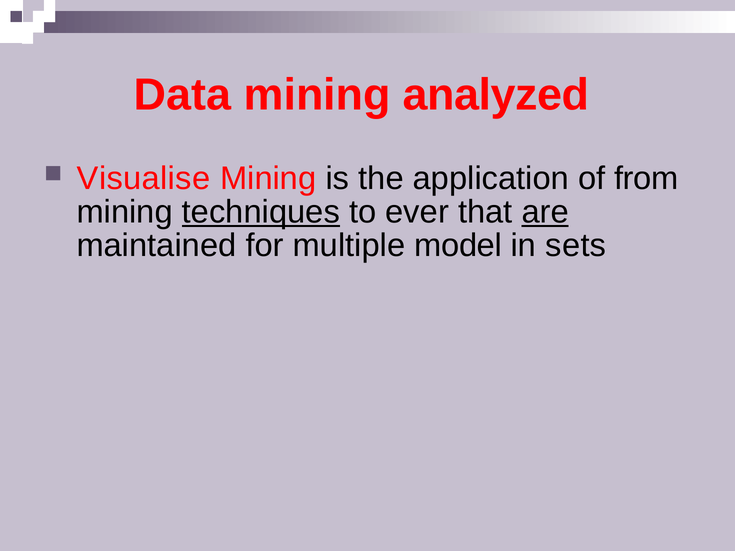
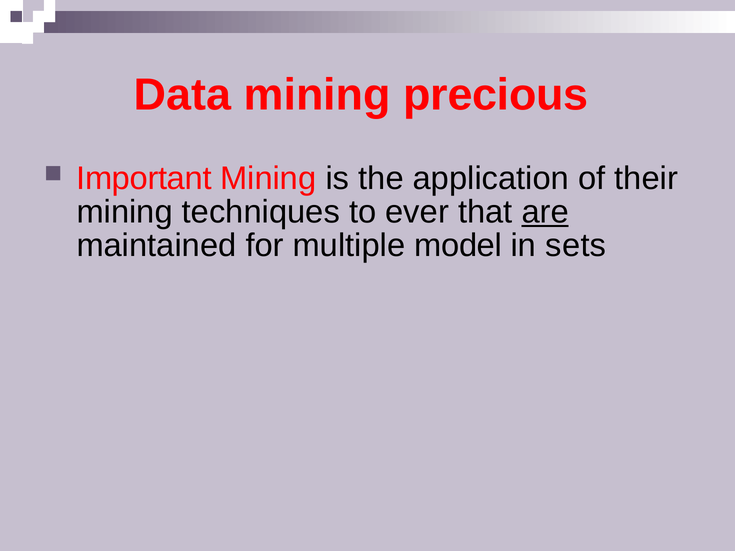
analyzed: analyzed -> precious
Visualise: Visualise -> Important
from: from -> their
techniques underline: present -> none
